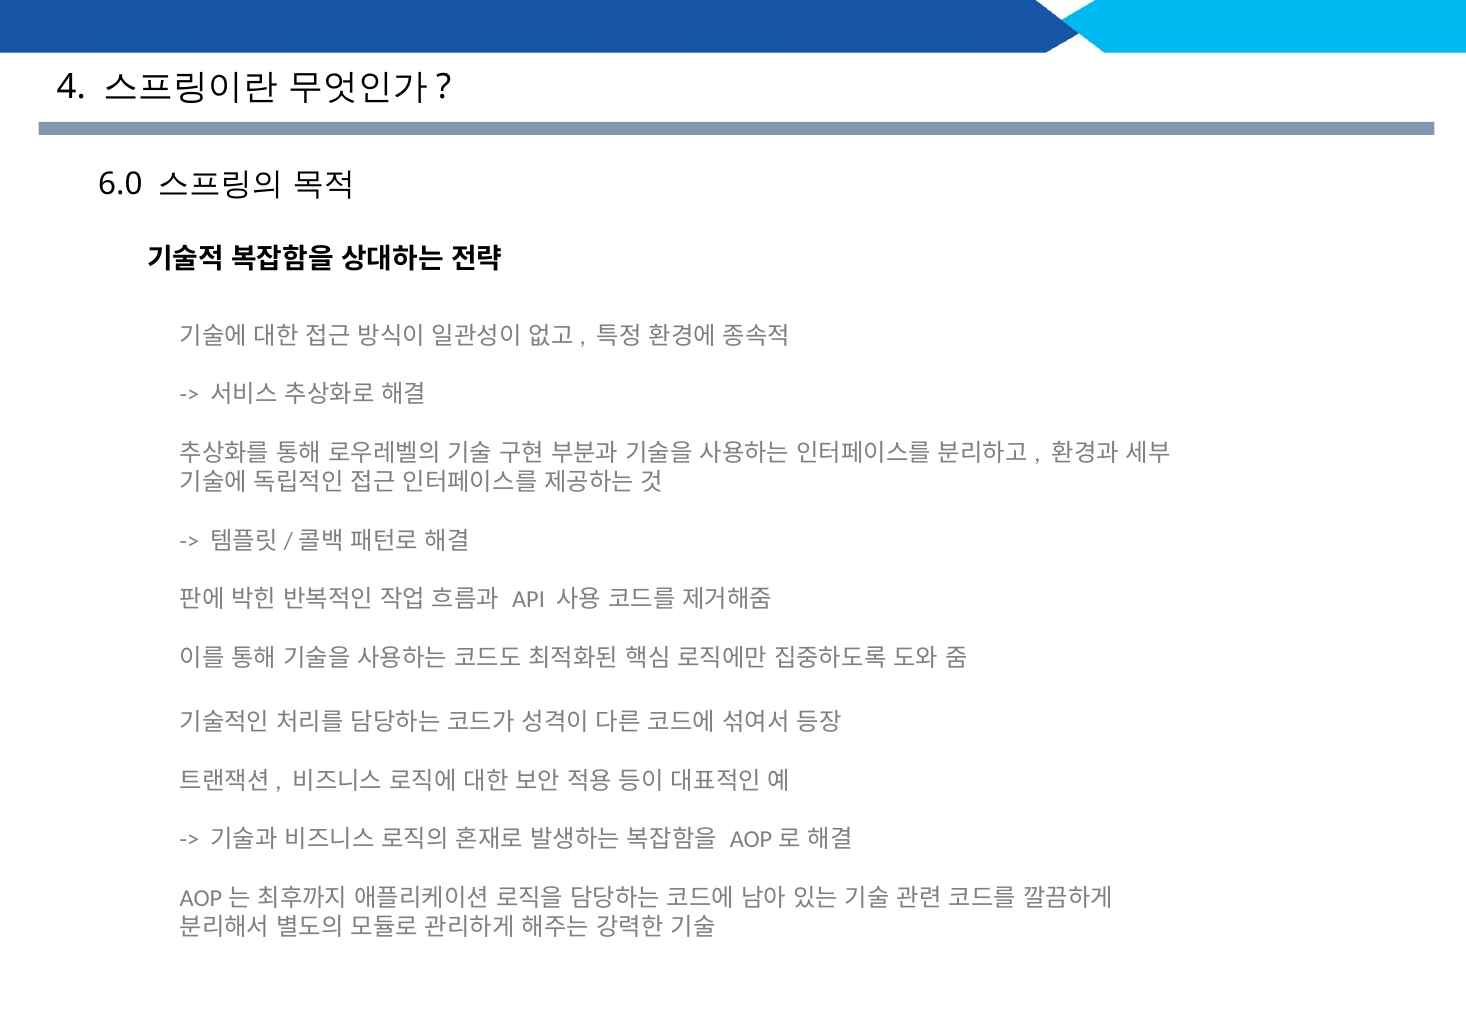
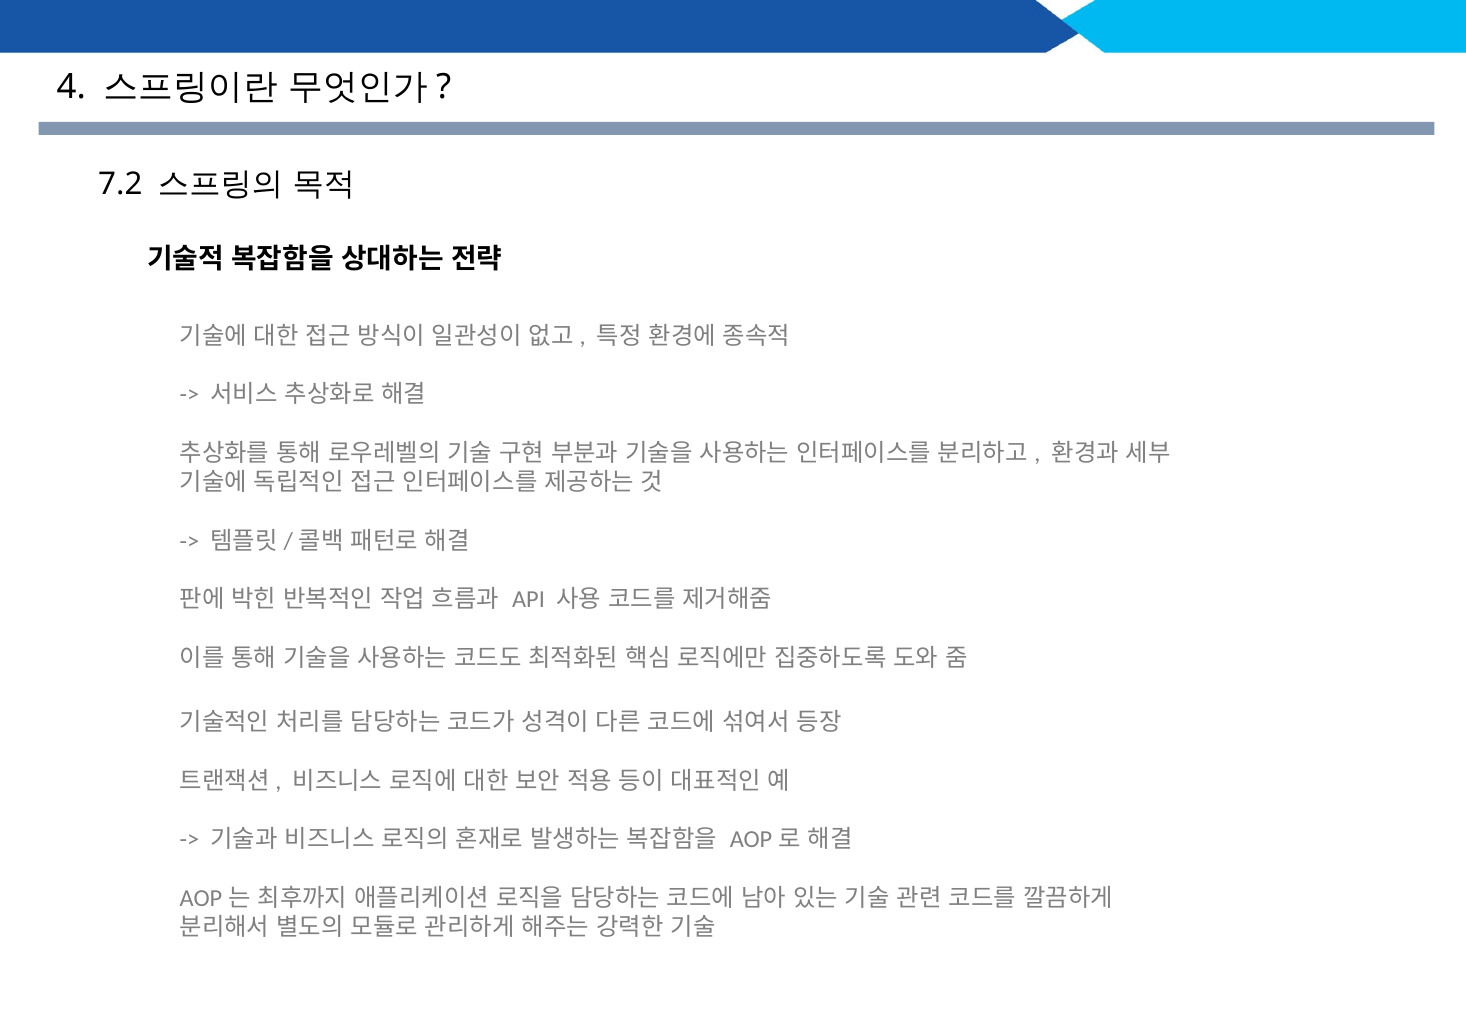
6.0: 6.0 -> 7.2
